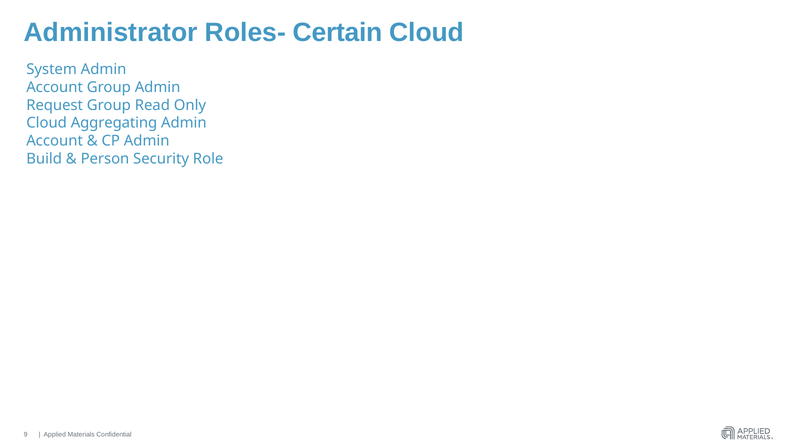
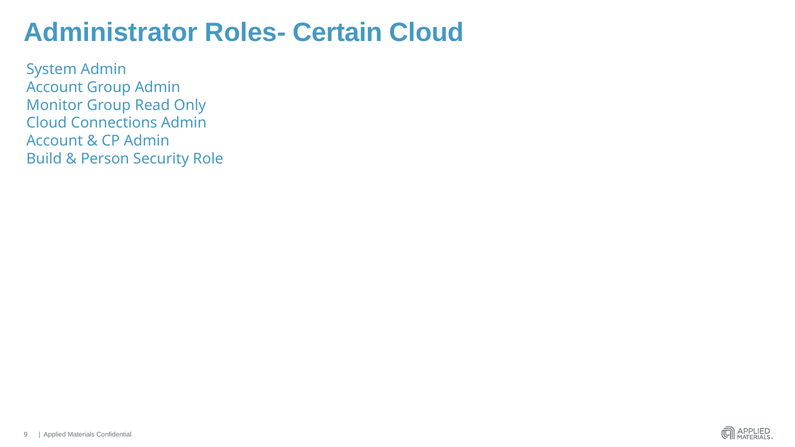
Request: Request -> Monitor
Aggregating: Aggregating -> Connections
